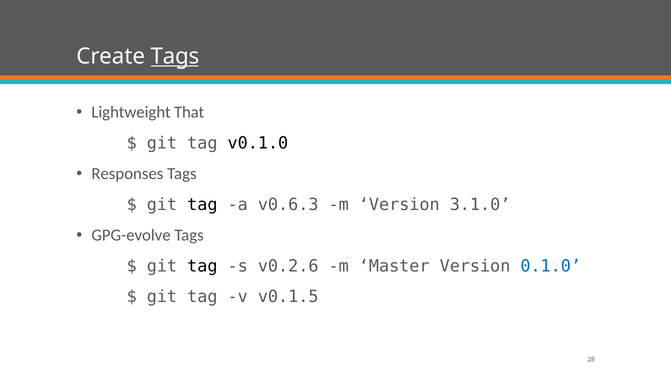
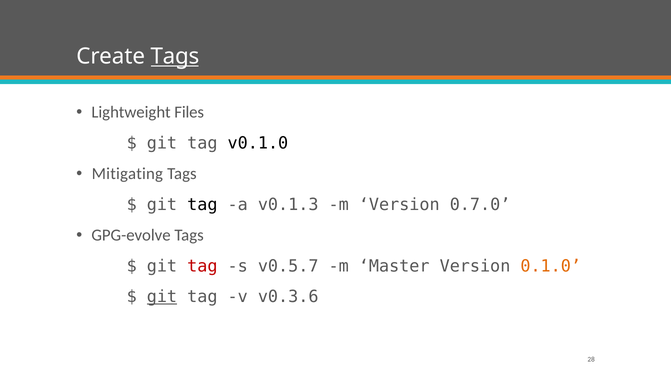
That: That -> Files
Responses: Responses -> Mitigating
v0.6.3: v0.6.3 -> v0.1.3
3.1.0: 3.1.0 -> 0.7.0
tag at (202, 266) colour: black -> red
v0.2.6: v0.2.6 -> v0.5.7
0.1.0 colour: blue -> orange
git at (162, 296) underline: none -> present
v0.1.5: v0.1.5 -> v0.3.6
